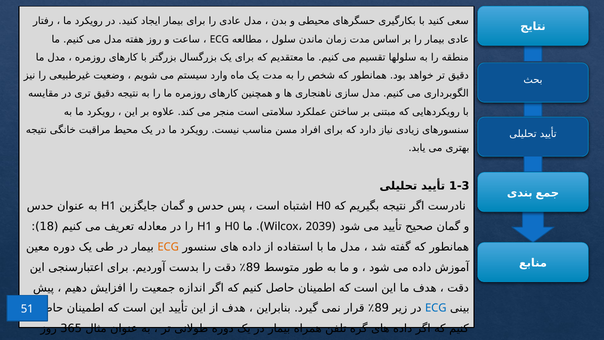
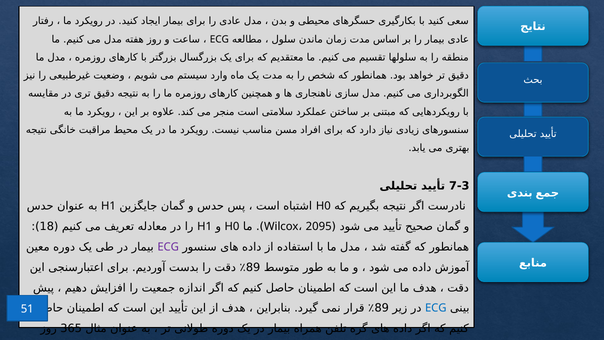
1-3: 1-3 -> 7-3
2039: 2039 -> 2095
ECG at (168, 247) colour: orange -> purple
